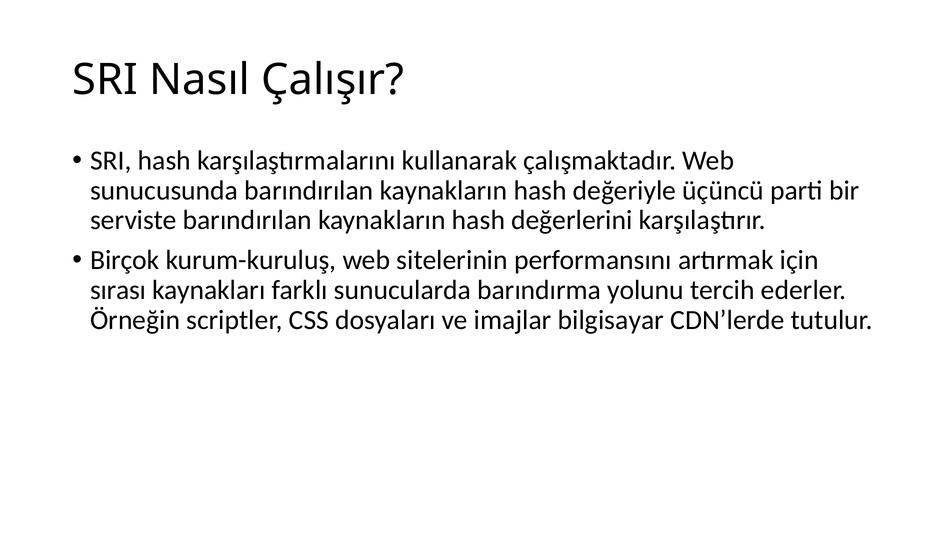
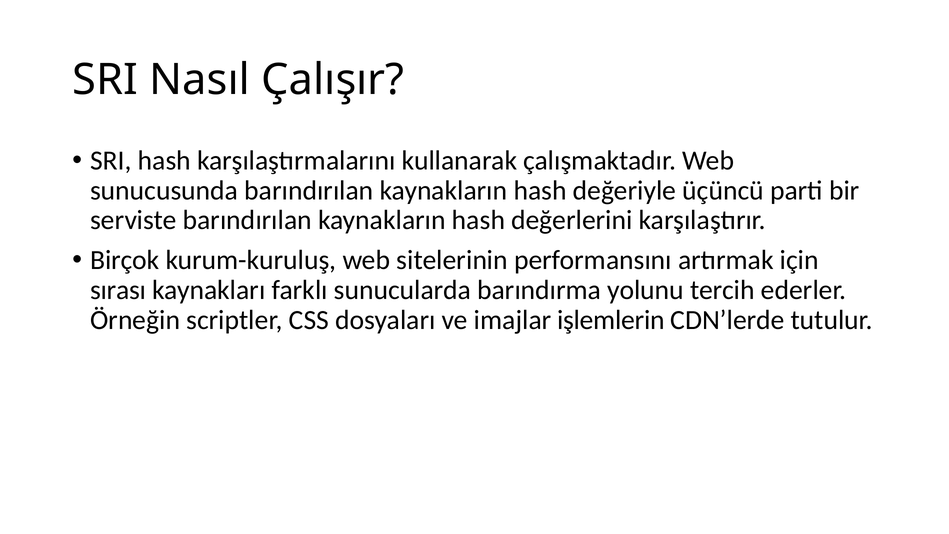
bilgisayar: bilgisayar -> işlemlerin
